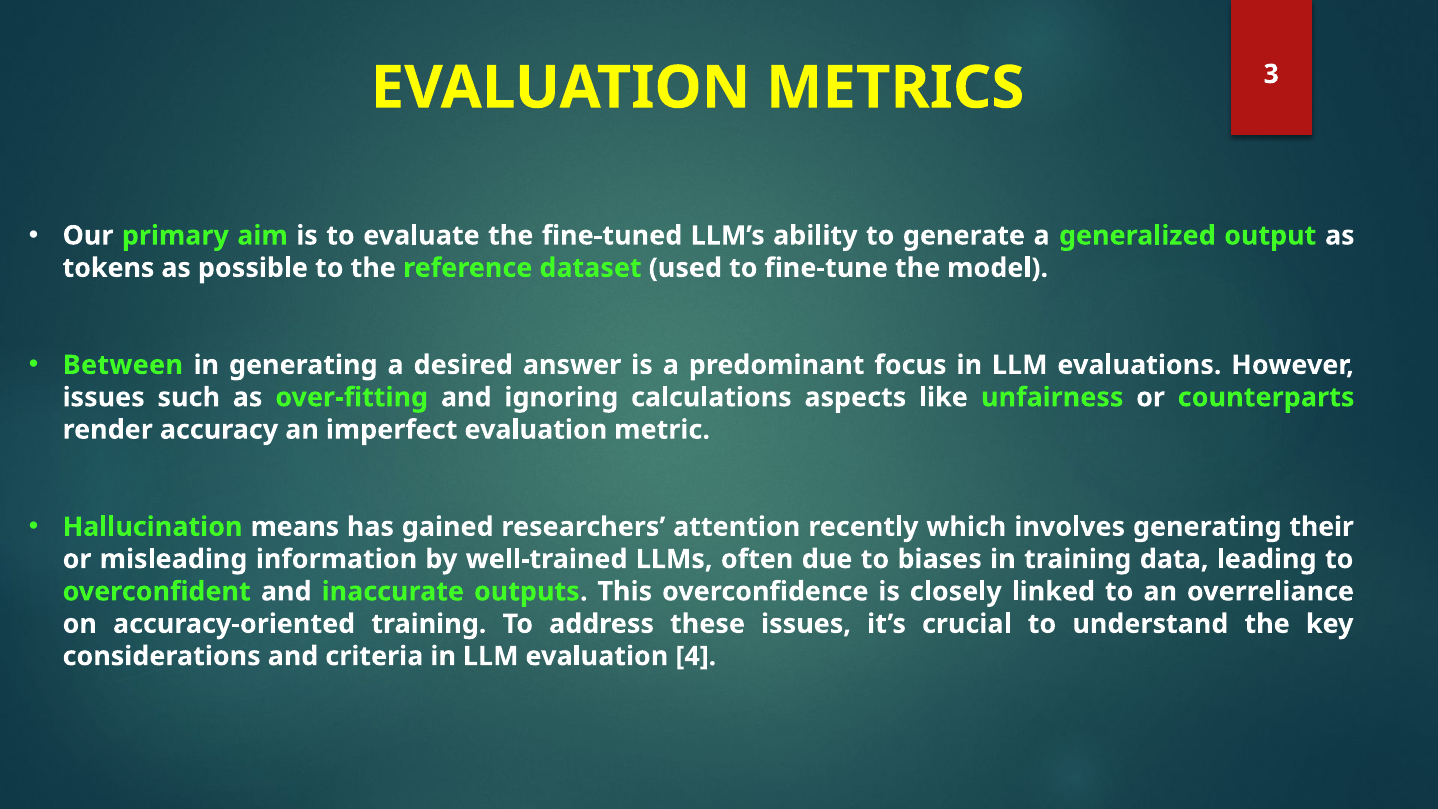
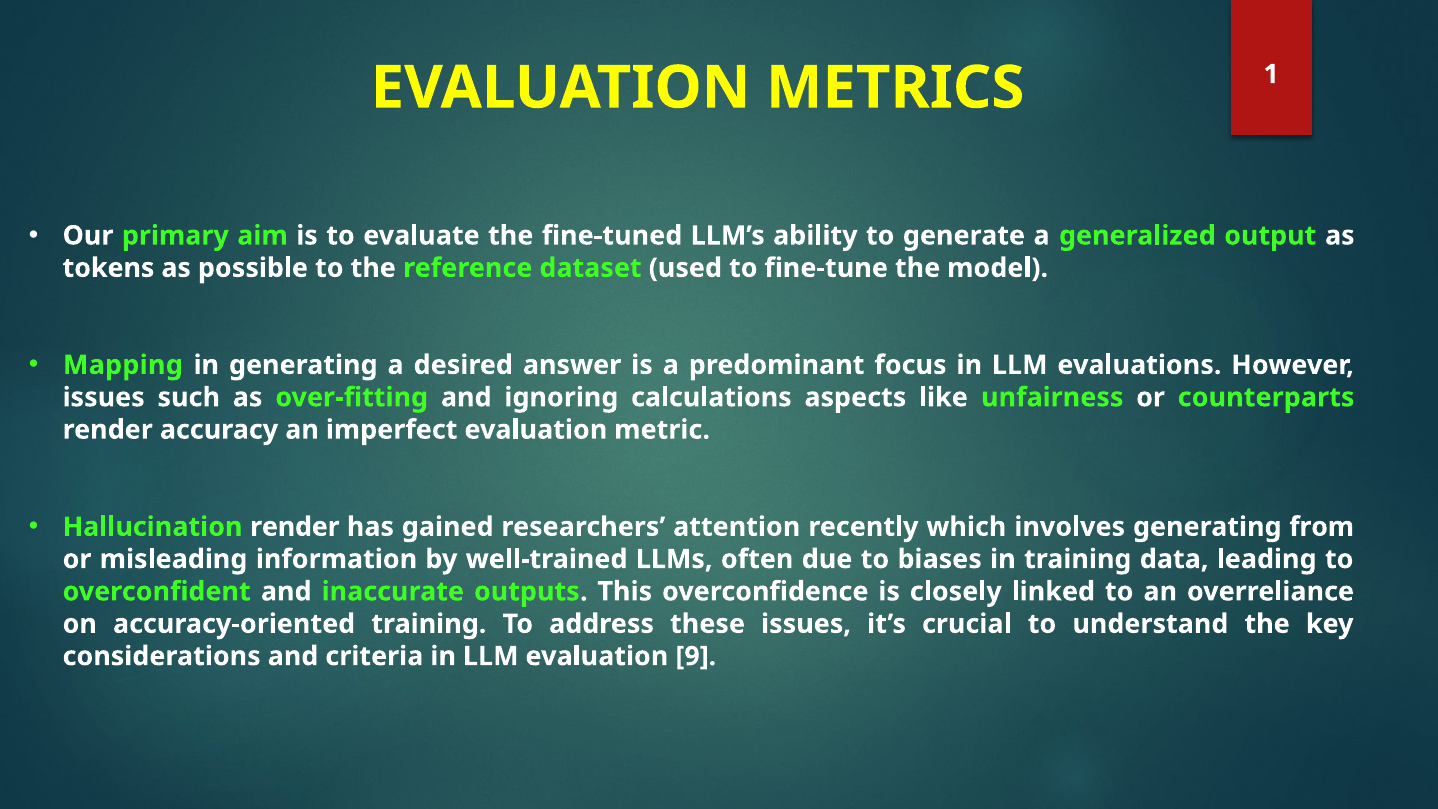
3: 3 -> 1
Between: Between -> Mapping
Hallucination means: means -> render
their: their -> from
4: 4 -> 9
